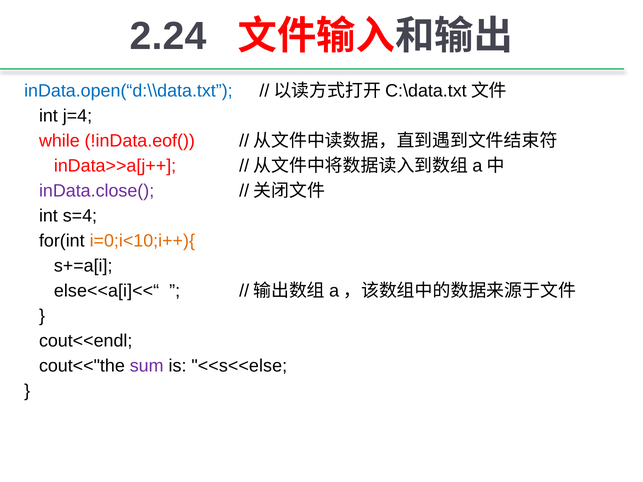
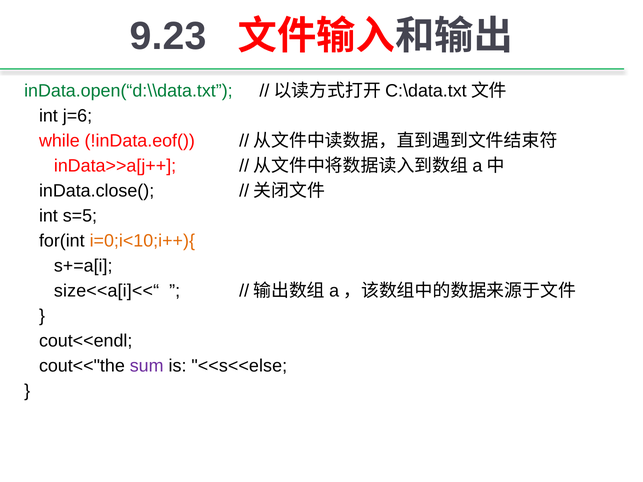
2.24: 2.24 -> 9.23
inData.open(“d:\\data.txt colour: blue -> green
j=4: j=4 -> j=6
inData.close( colour: purple -> black
s=4: s=4 -> s=5
else<<a[i]<<“: else<<a[i]<<“ -> size<<a[i]<<“
